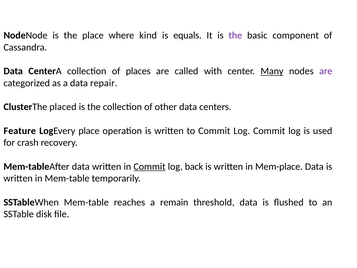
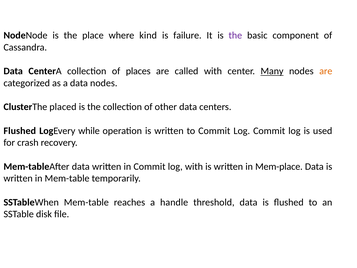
equals: equals -> failure
are at (326, 71) colour: purple -> orange
data repair: repair -> nodes
Feature at (20, 131): Feature -> Flushed
LogEvery place: place -> while
Commit at (150, 166) underline: present -> none
log back: back -> with
remain: remain -> handle
